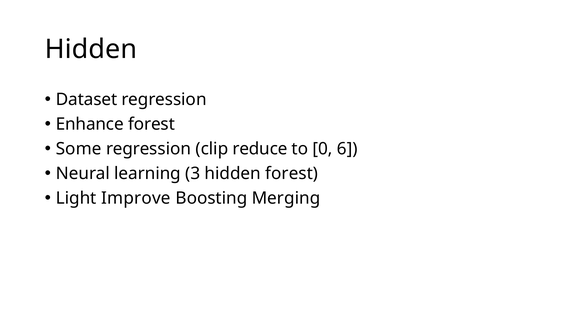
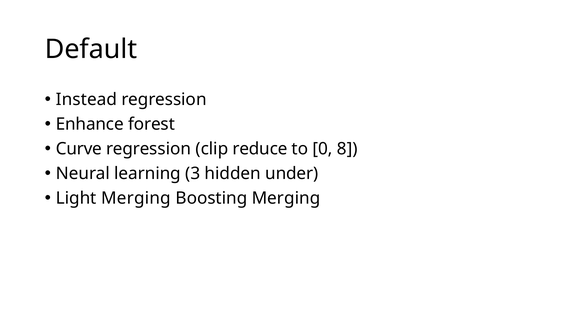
Hidden at (91, 49): Hidden -> Default
Dataset: Dataset -> Instead
Some: Some -> Curve
6: 6 -> 8
hidden forest: forest -> under
Light Improve: Improve -> Merging
